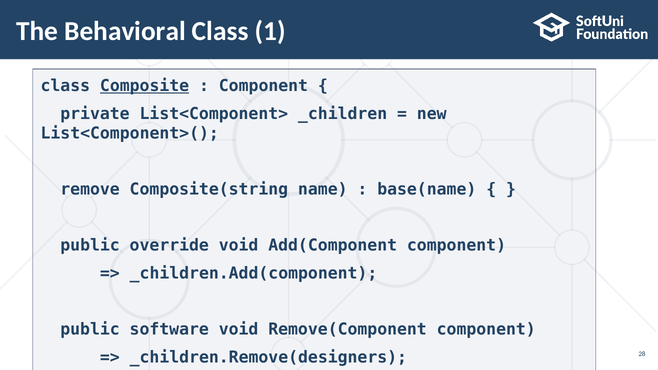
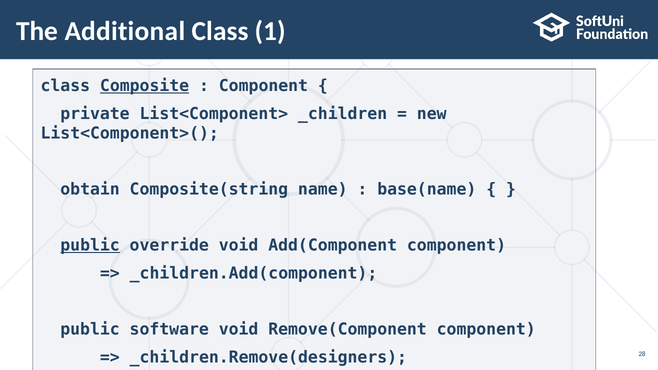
Behavioral: Behavioral -> Additional
remove: remove -> obtain
public at (90, 246) underline: none -> present
